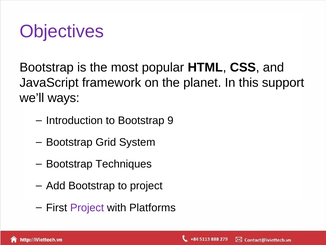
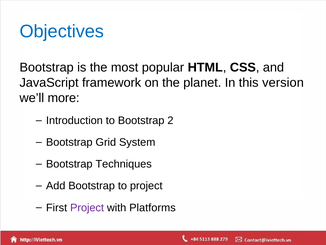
Objectives colour: purple -> blue
support: support -> version
ways: ways -> more
9: 9 -> 2
